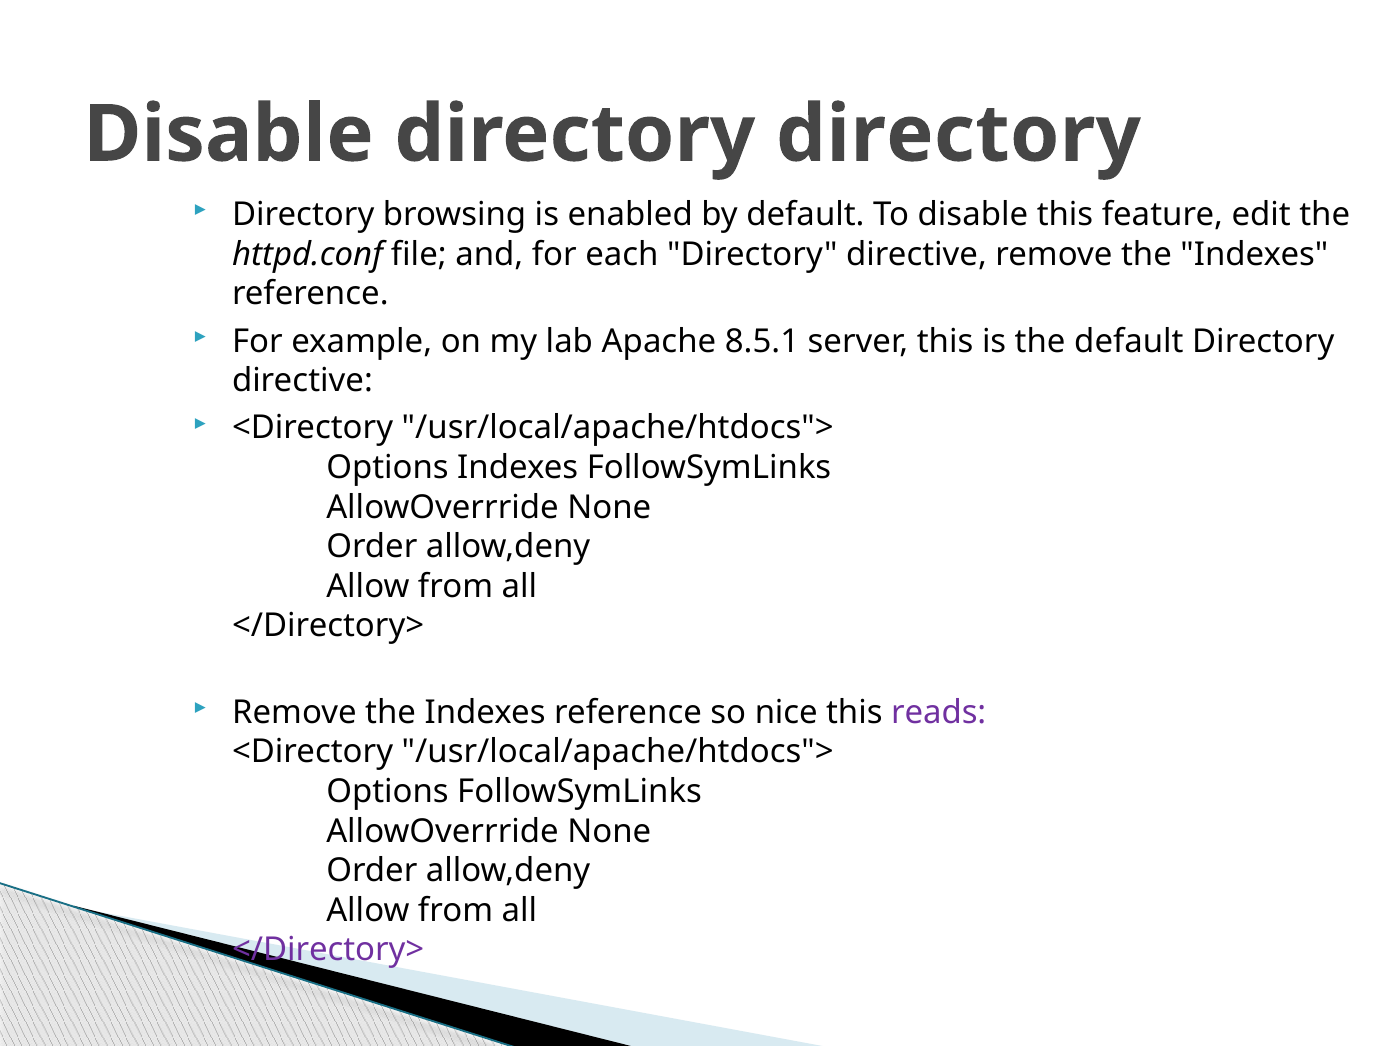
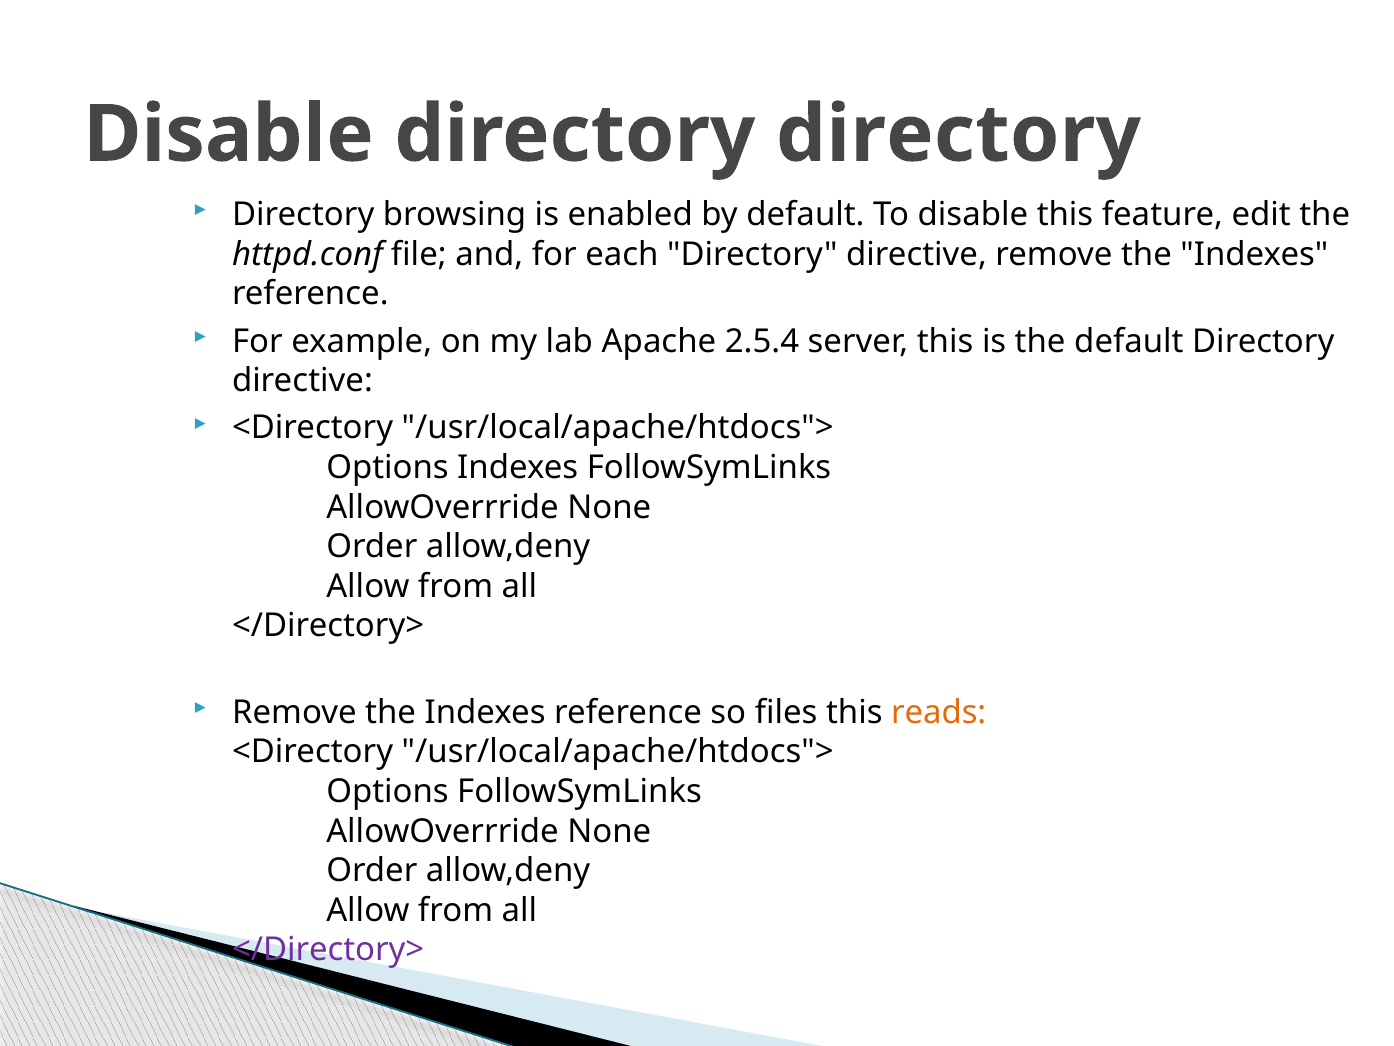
8.5.1: 8.5.1 -> 2.5.4
nice: nice -> files
reads colour: purple -> orange
